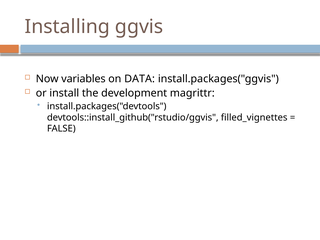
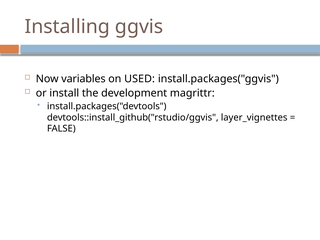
DATA: DATA -> USED
filled_vignettes: filled_vignettes -> layer_vignettes
